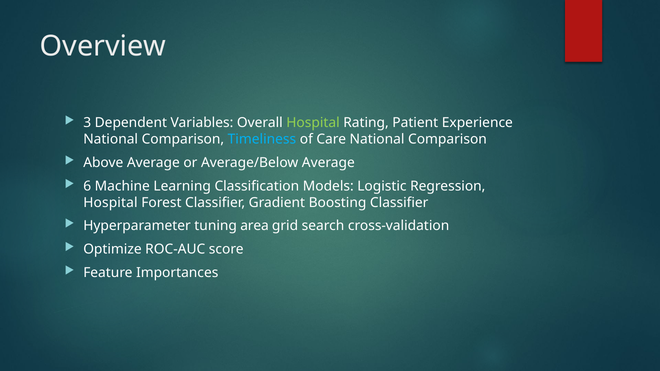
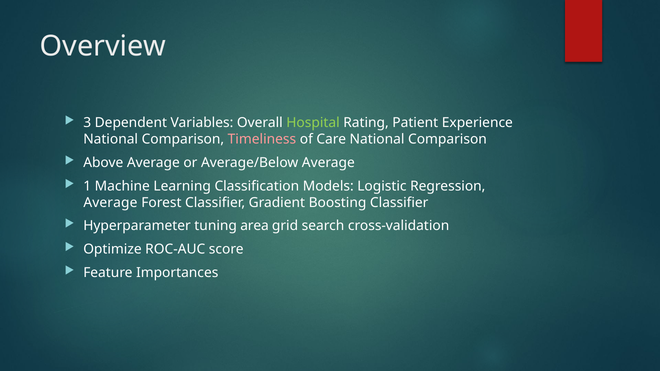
Timeliness colour: light blue -> pink
6: 6 -> 1
Hospital at (110, 203): Hospital -> Average
